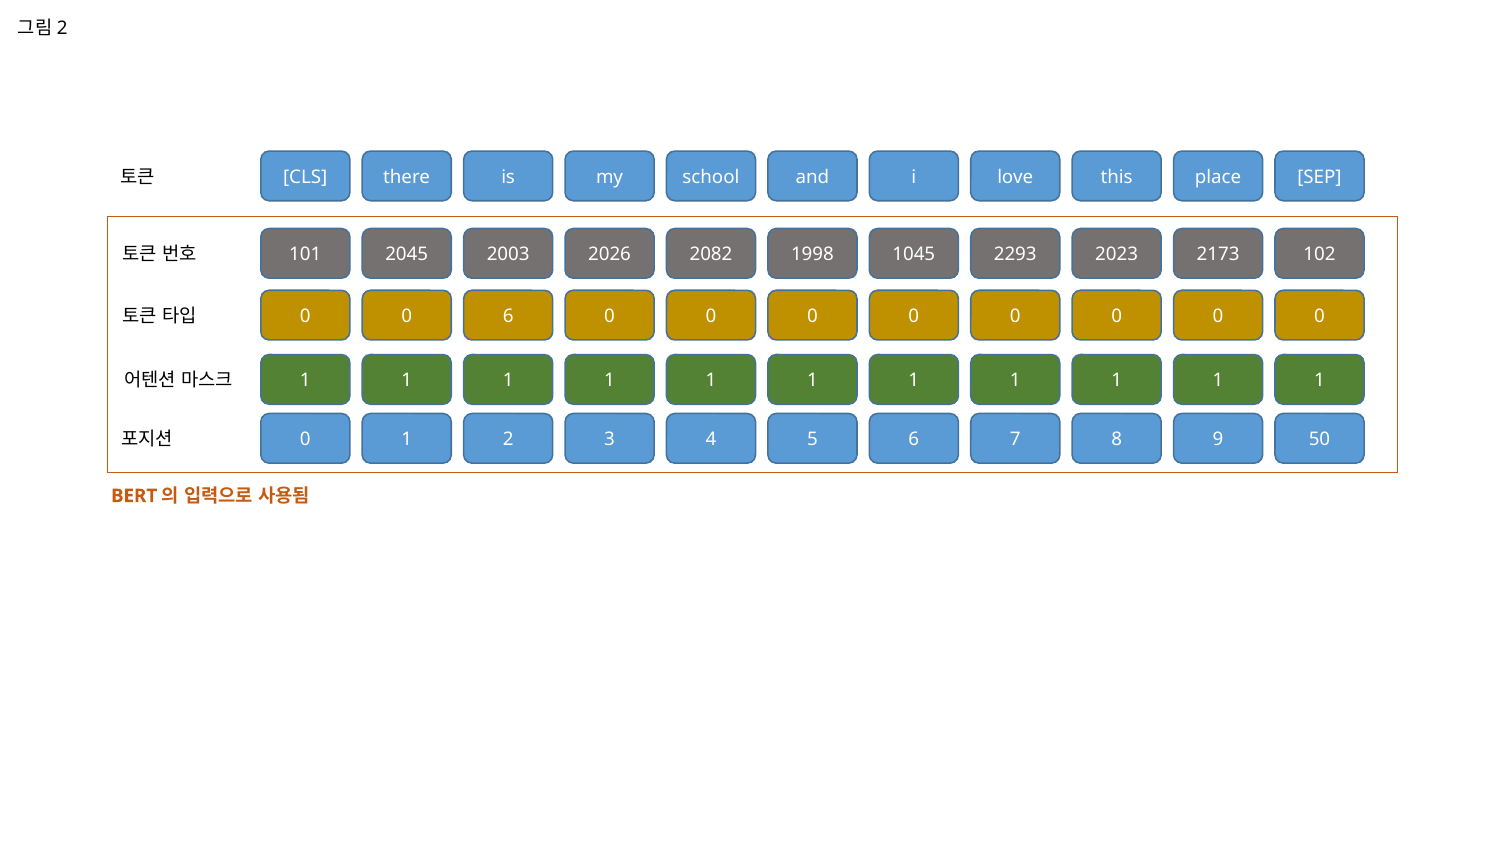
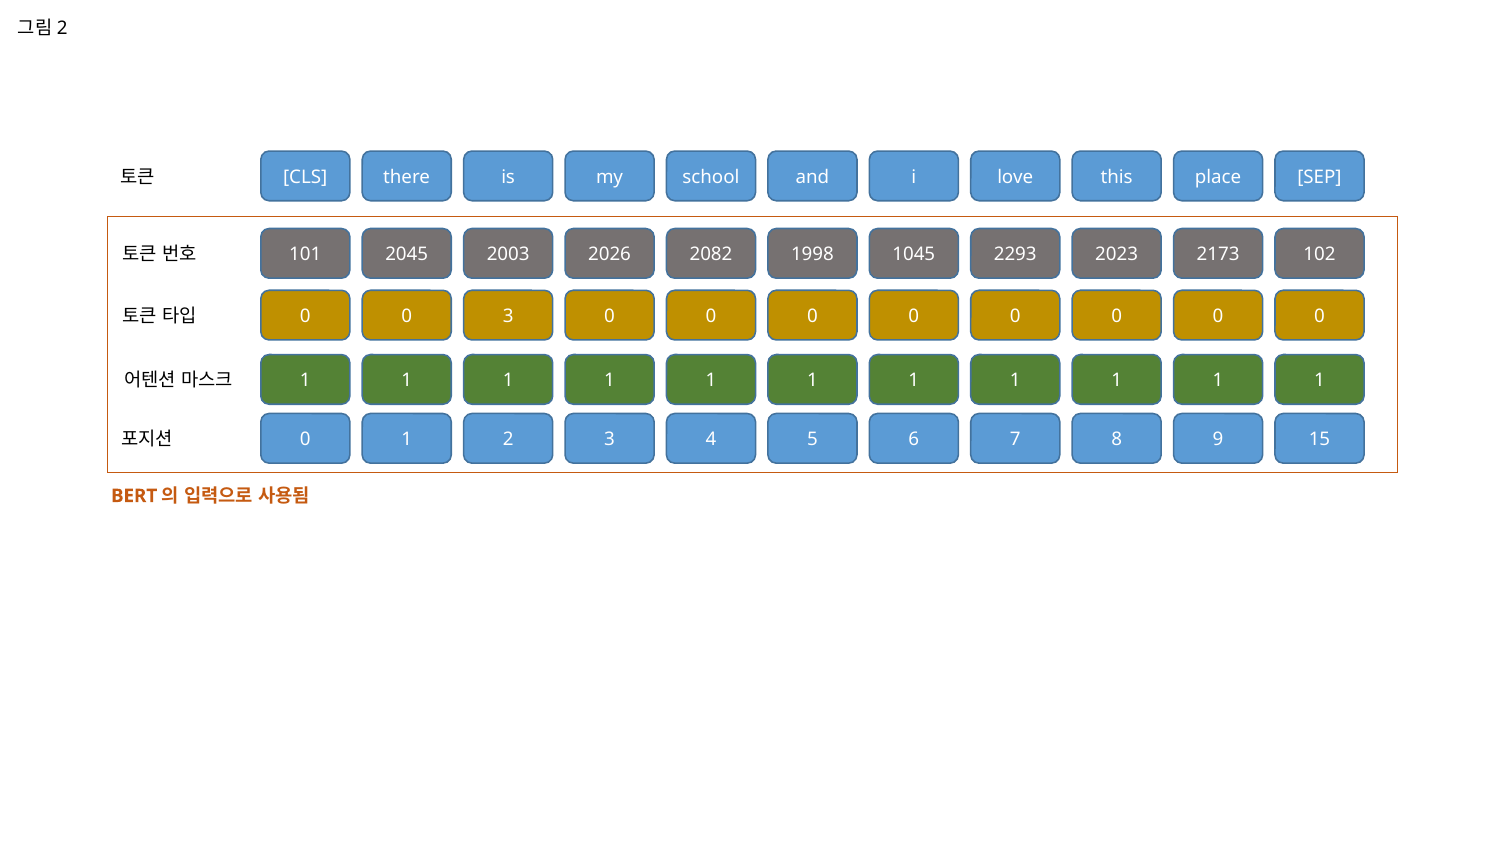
0 6: 6 -> 3
50: 50 -> 15
